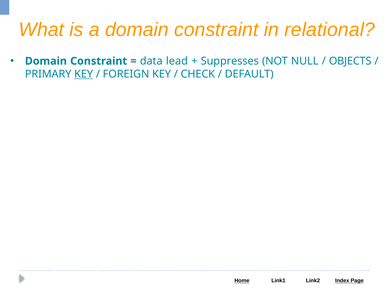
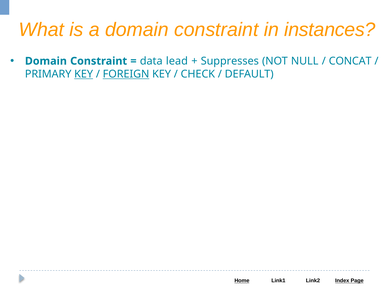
relational: relational -> instances
OBJECTS: OBJECTS -> CONCAT
FOREIGN underline: none -> present
